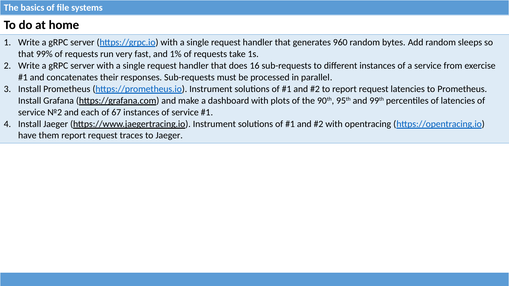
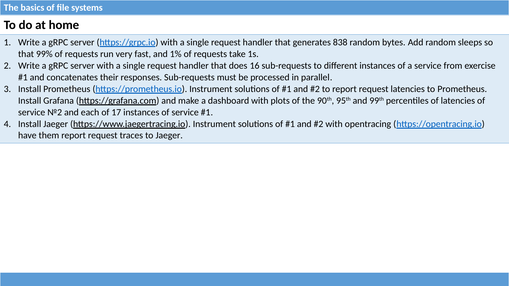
960: 960 -> 838
67: 67 -> 17
